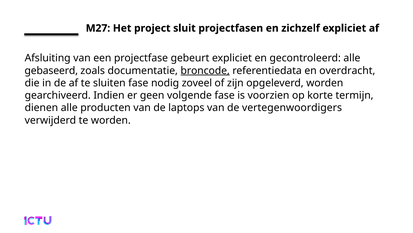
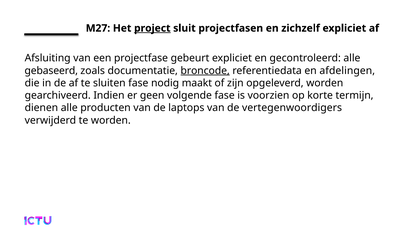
project underline: none -> present
overdracht: overdracht -> afdelingen
zoveel: zoveel -> maakt
